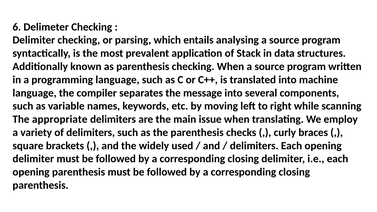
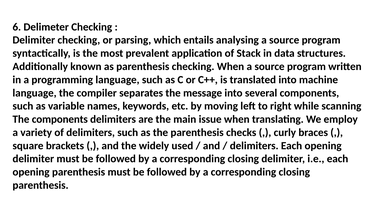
The appropriate: appropriate -> components
